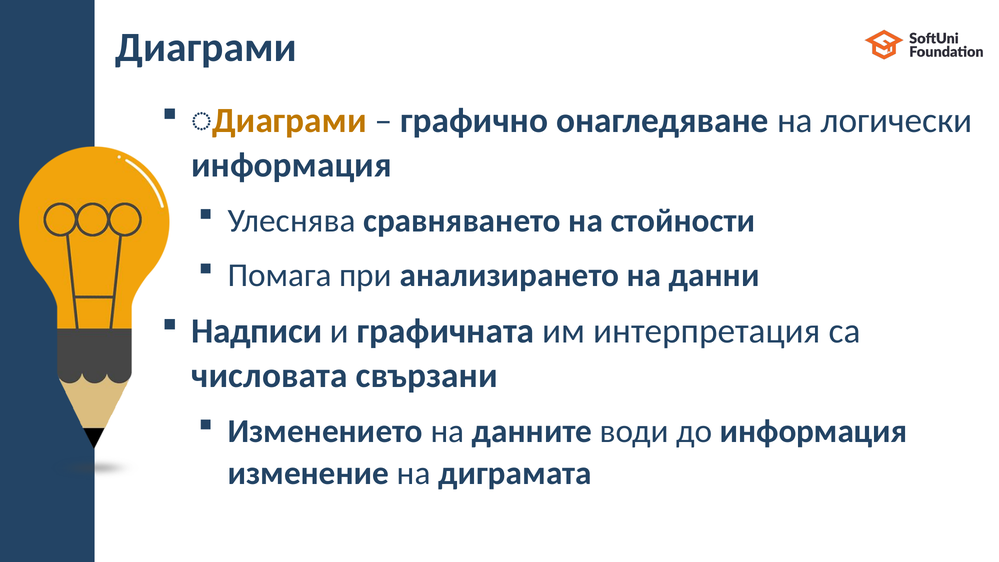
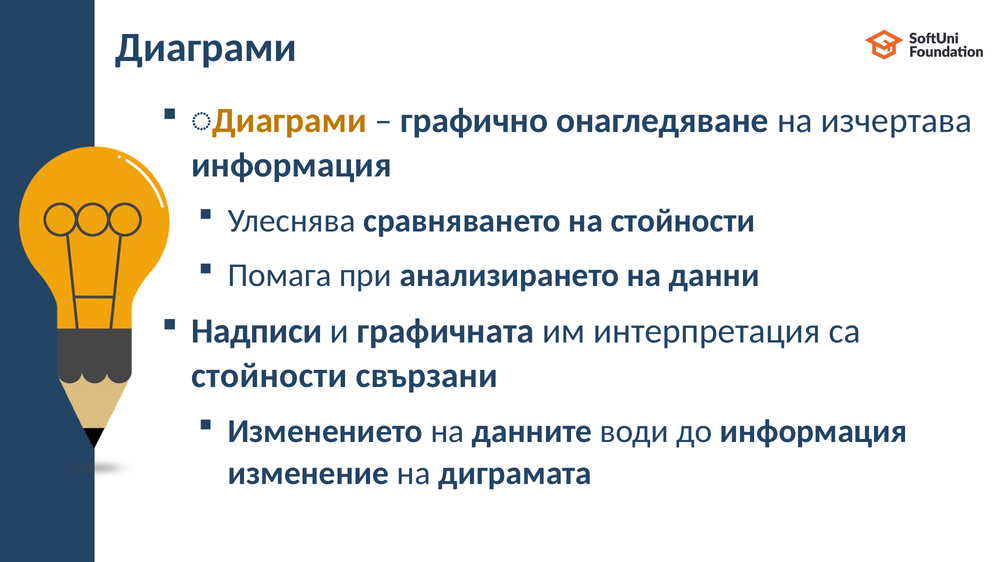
логически: логически -> изчертава
числовата at (269, 376): числовата -> стойности
